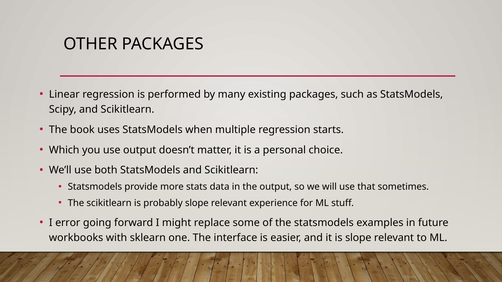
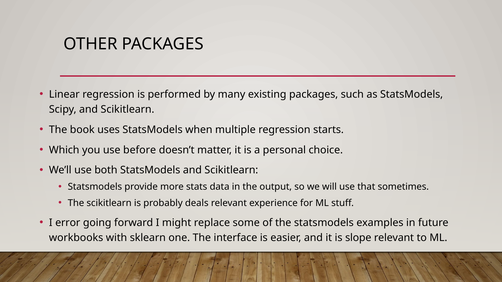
use output: output -> before
probably slope: slope -> deals
